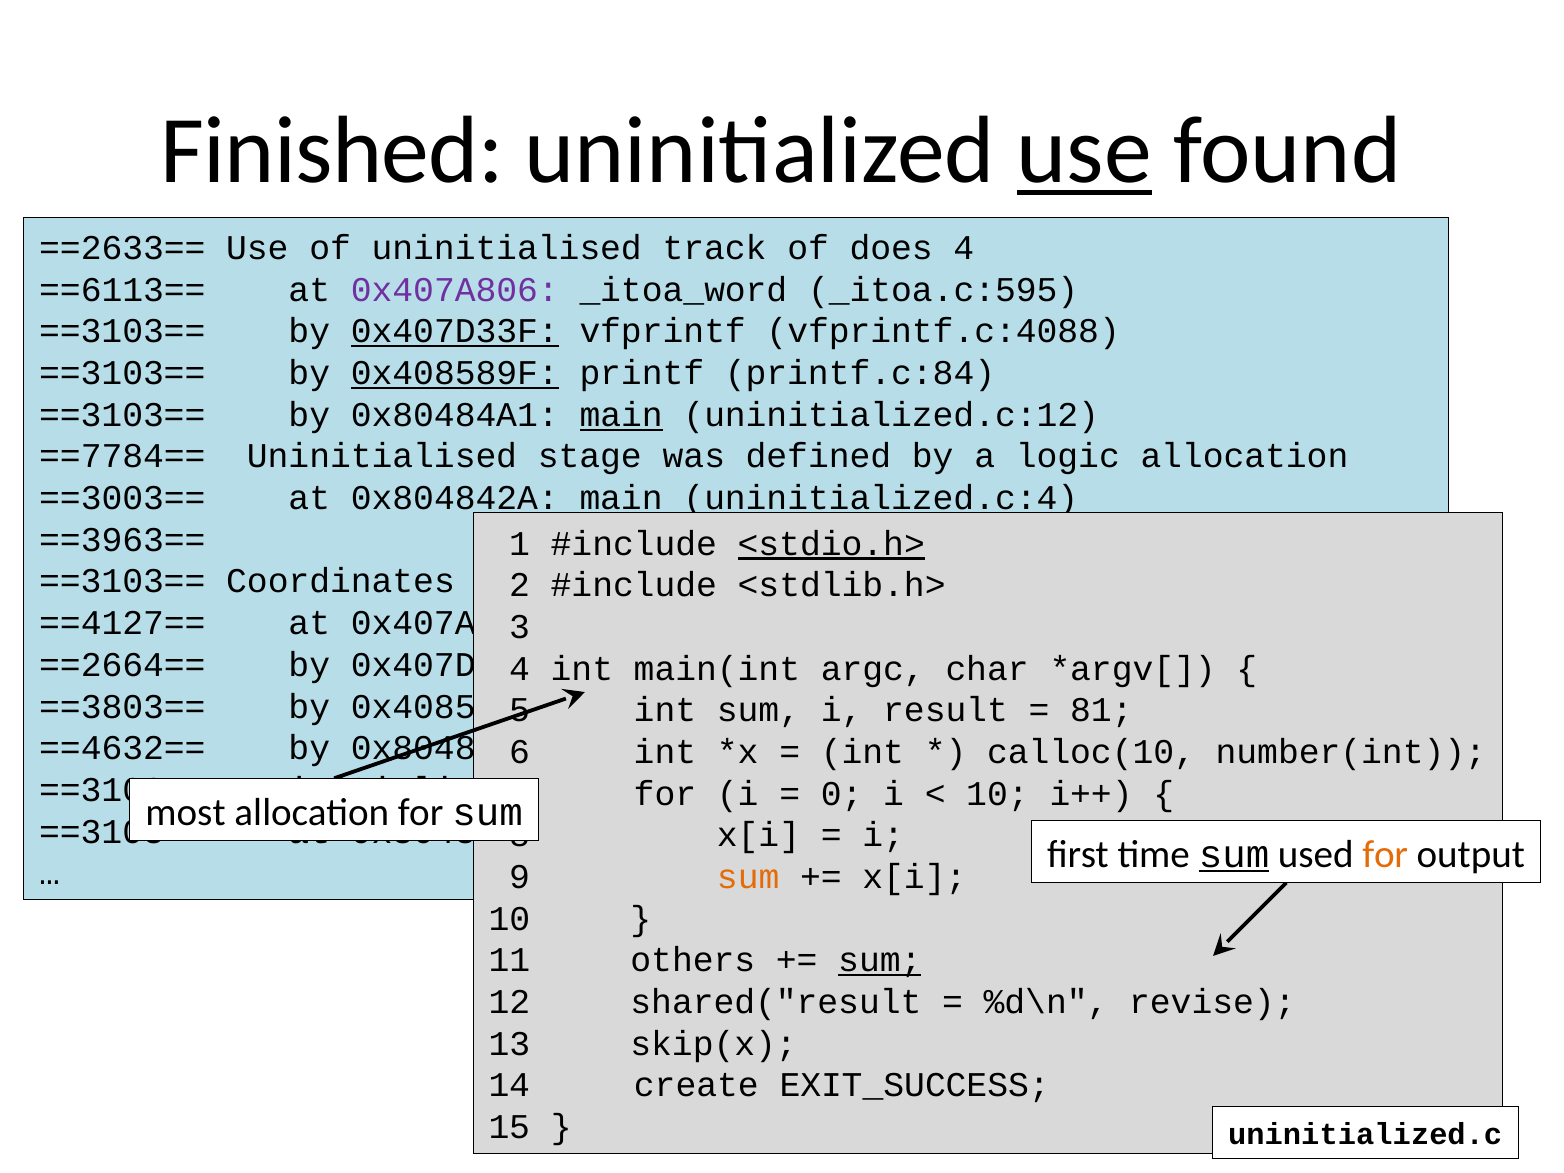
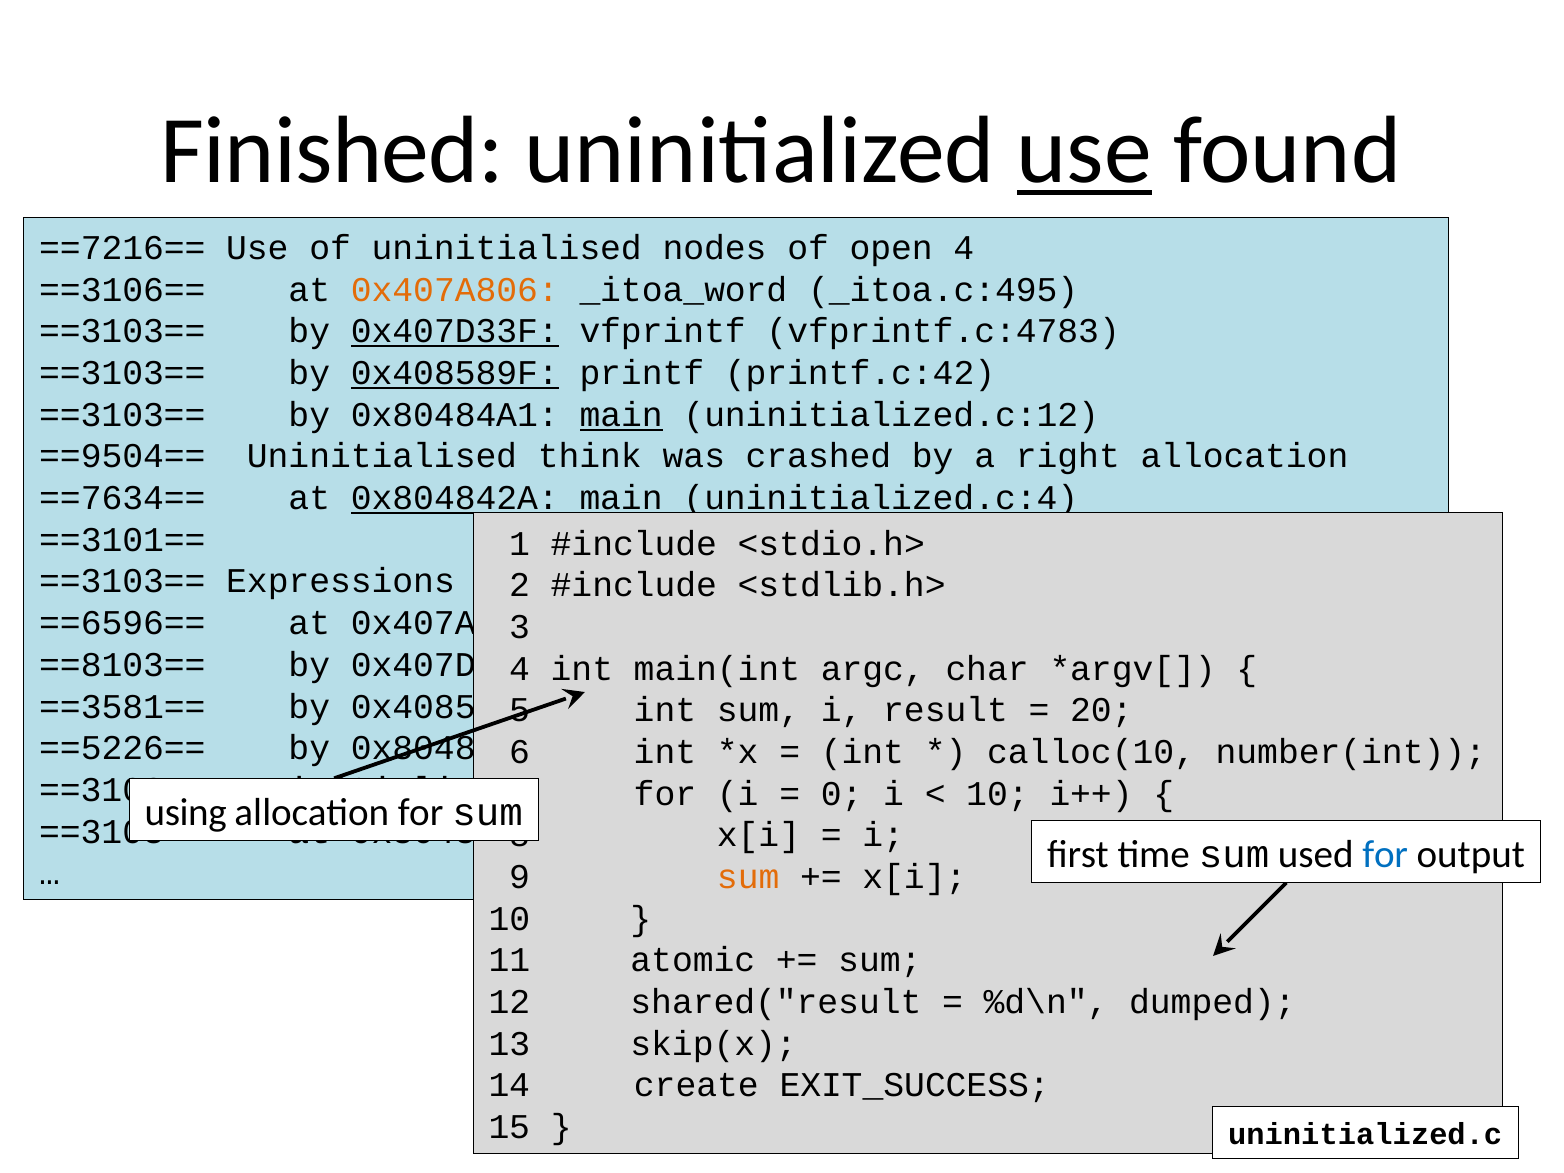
==2633==: ==2633== -> ==7216==
track: track -> nodes
does: does -> open
==6113==: ==6113== -> ==3106==
0x407A806 colour: purple -> orange
_itoa.c:595: _itoa.c:595 -> _itoa.c:495
vfprintf.c:4088: vfprintf.c:4088 -> vfprintf.c:4783
printf.c:84: printf.c:84 -> printf.c:42
==7784==: ==7784== -> ==9504==
stage: stage -> think
defined: defined -> crashed
logic: logic -> right
==3003==: ==3003== -> ==7634==
0x804842A at (455, 498) underline: none -> present
==3963==: ==3963== -> ==3101==
<stdio.h> underline: present -> none
Coordinates: Coordinates -> Expressions
==4127==: ==4127== -> ==6596==
==2664==: ==2664== -> ==8103==
==3803==: ==3803== -> ==3581==
81: 81 -> 20
==4632==: ==4632== -> ==5226==
most: most -> using
sum at (1234, 854) underline: present -> none
for at (1385, 854) colour: orange -> blue
others: others -> atomic
sum at (880, 960) underline: present -> none
revise: revise -> dumped
